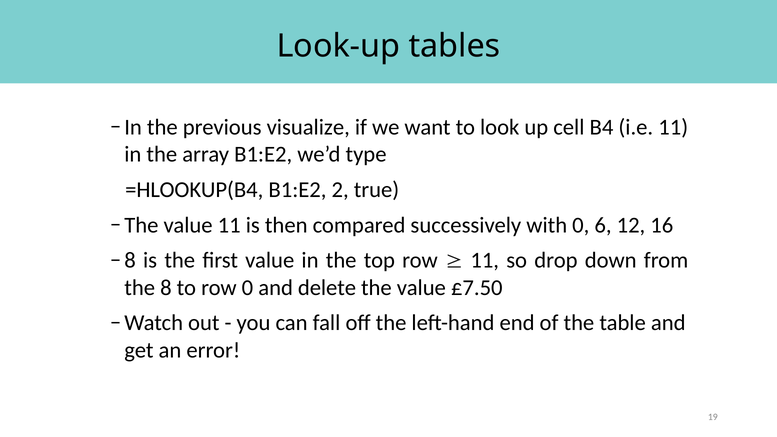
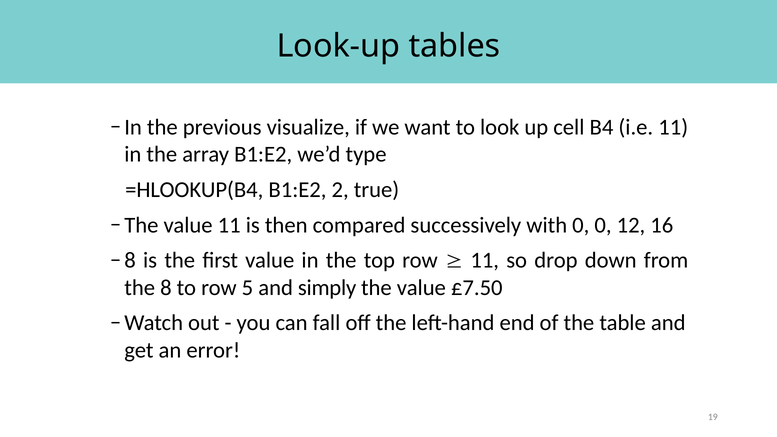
0 6: 6 -> 0
row 0: 0 -> 5
delete: delete -> simply
